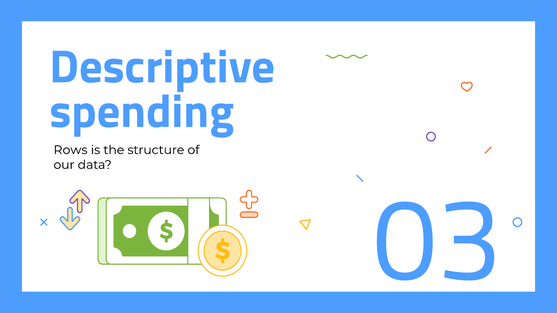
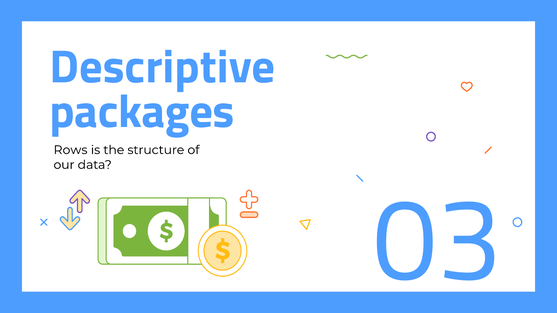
spending: spending -> packages
